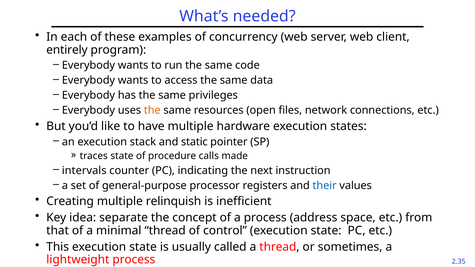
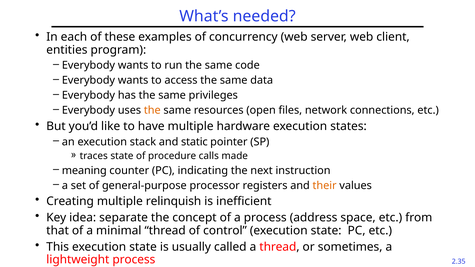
entirely: entirely -> entities
intervals: intervals -> meaning
their colour: blue -> orange
